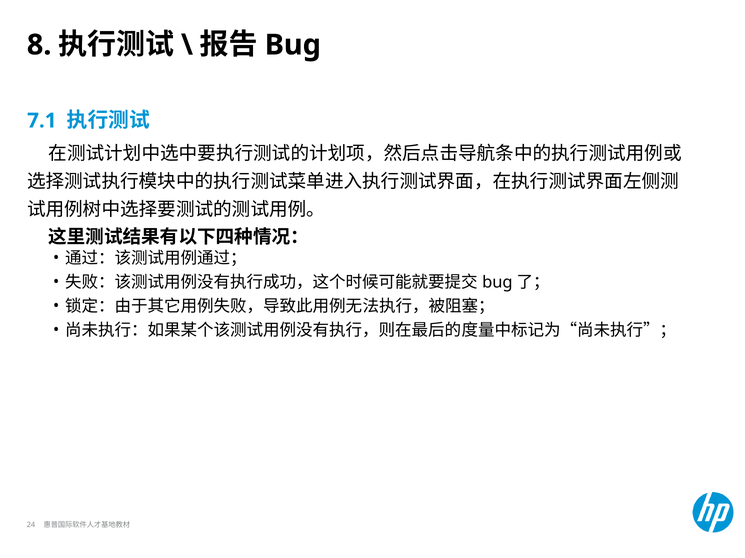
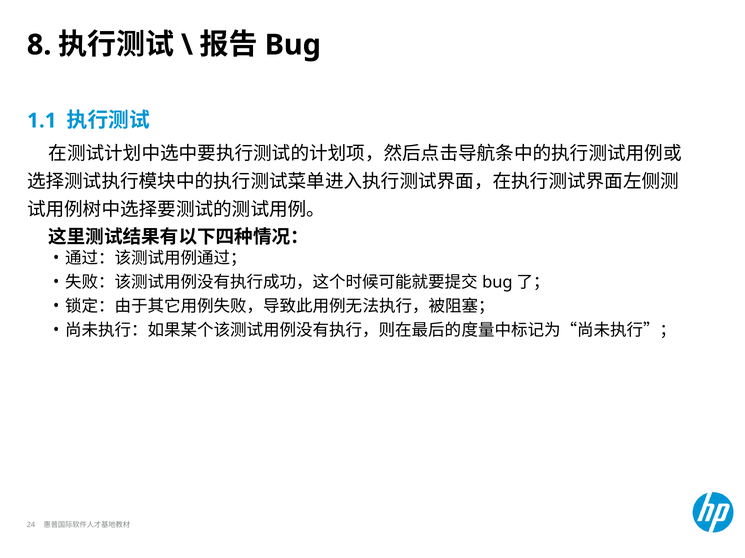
7.1: 7.1 -> 1.1
